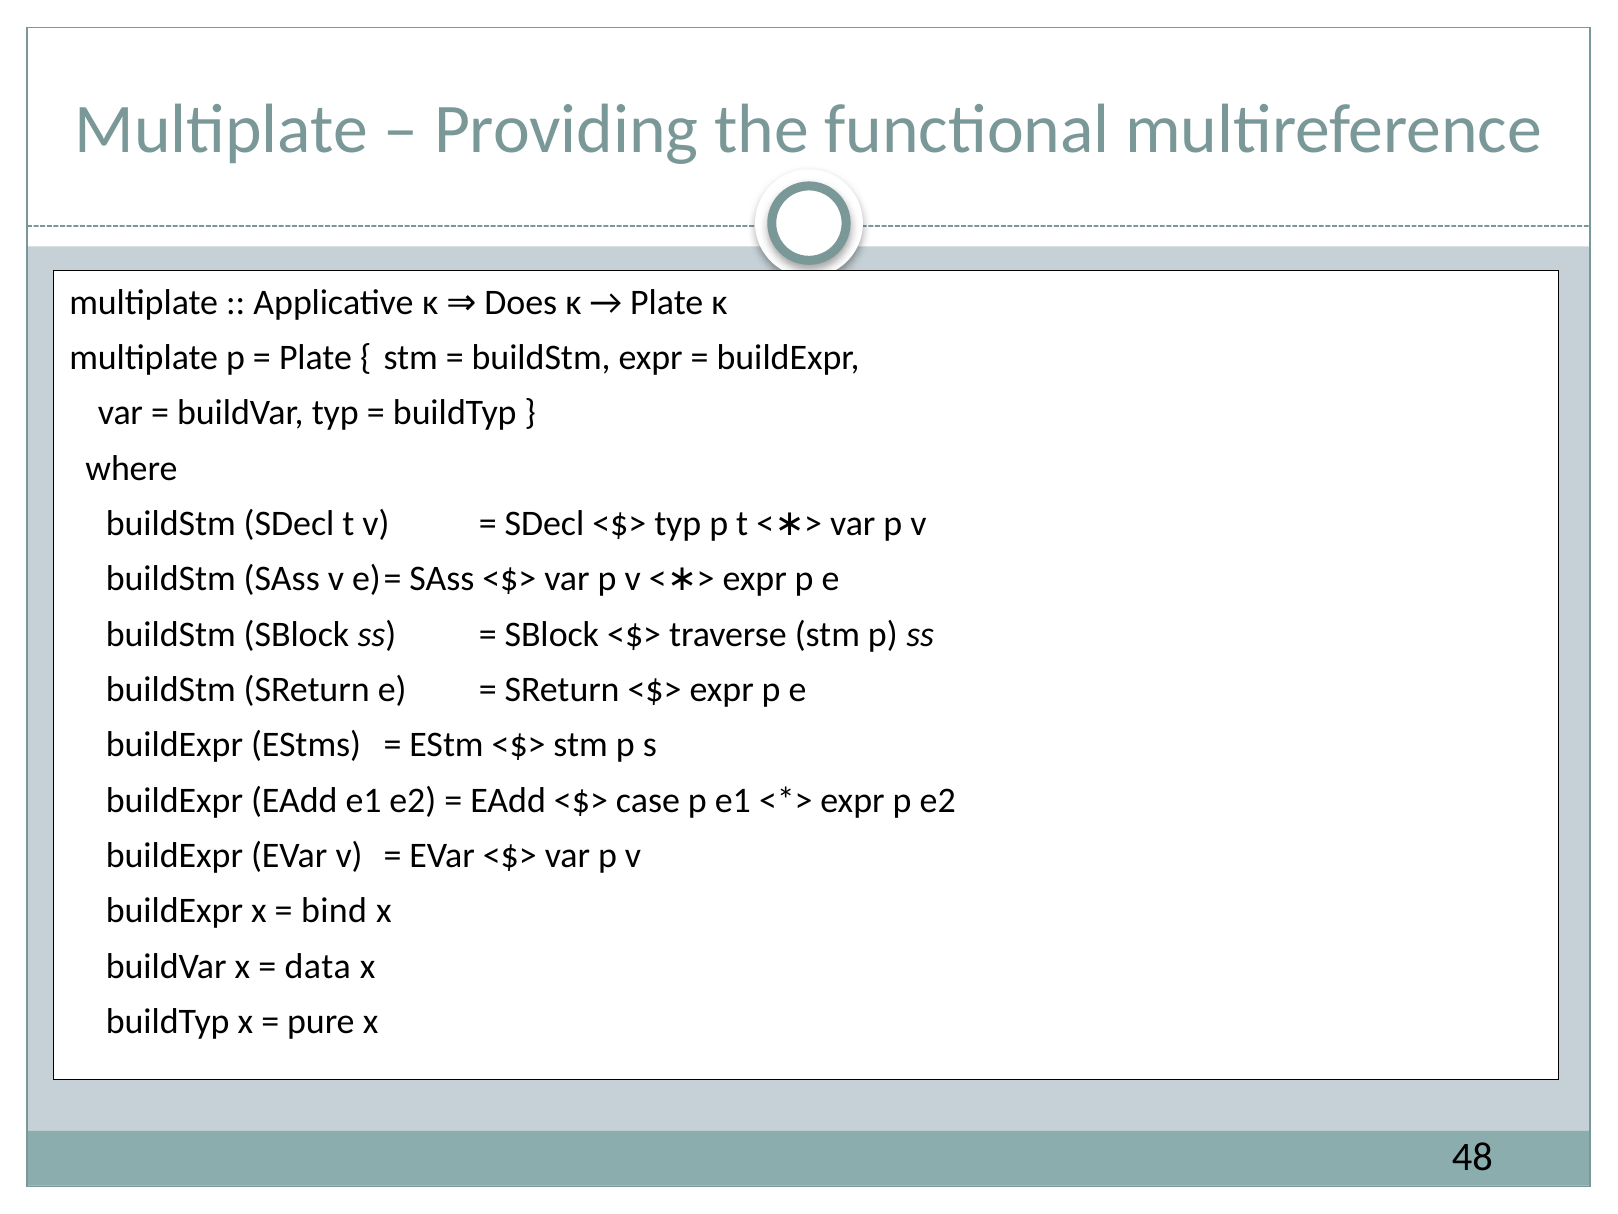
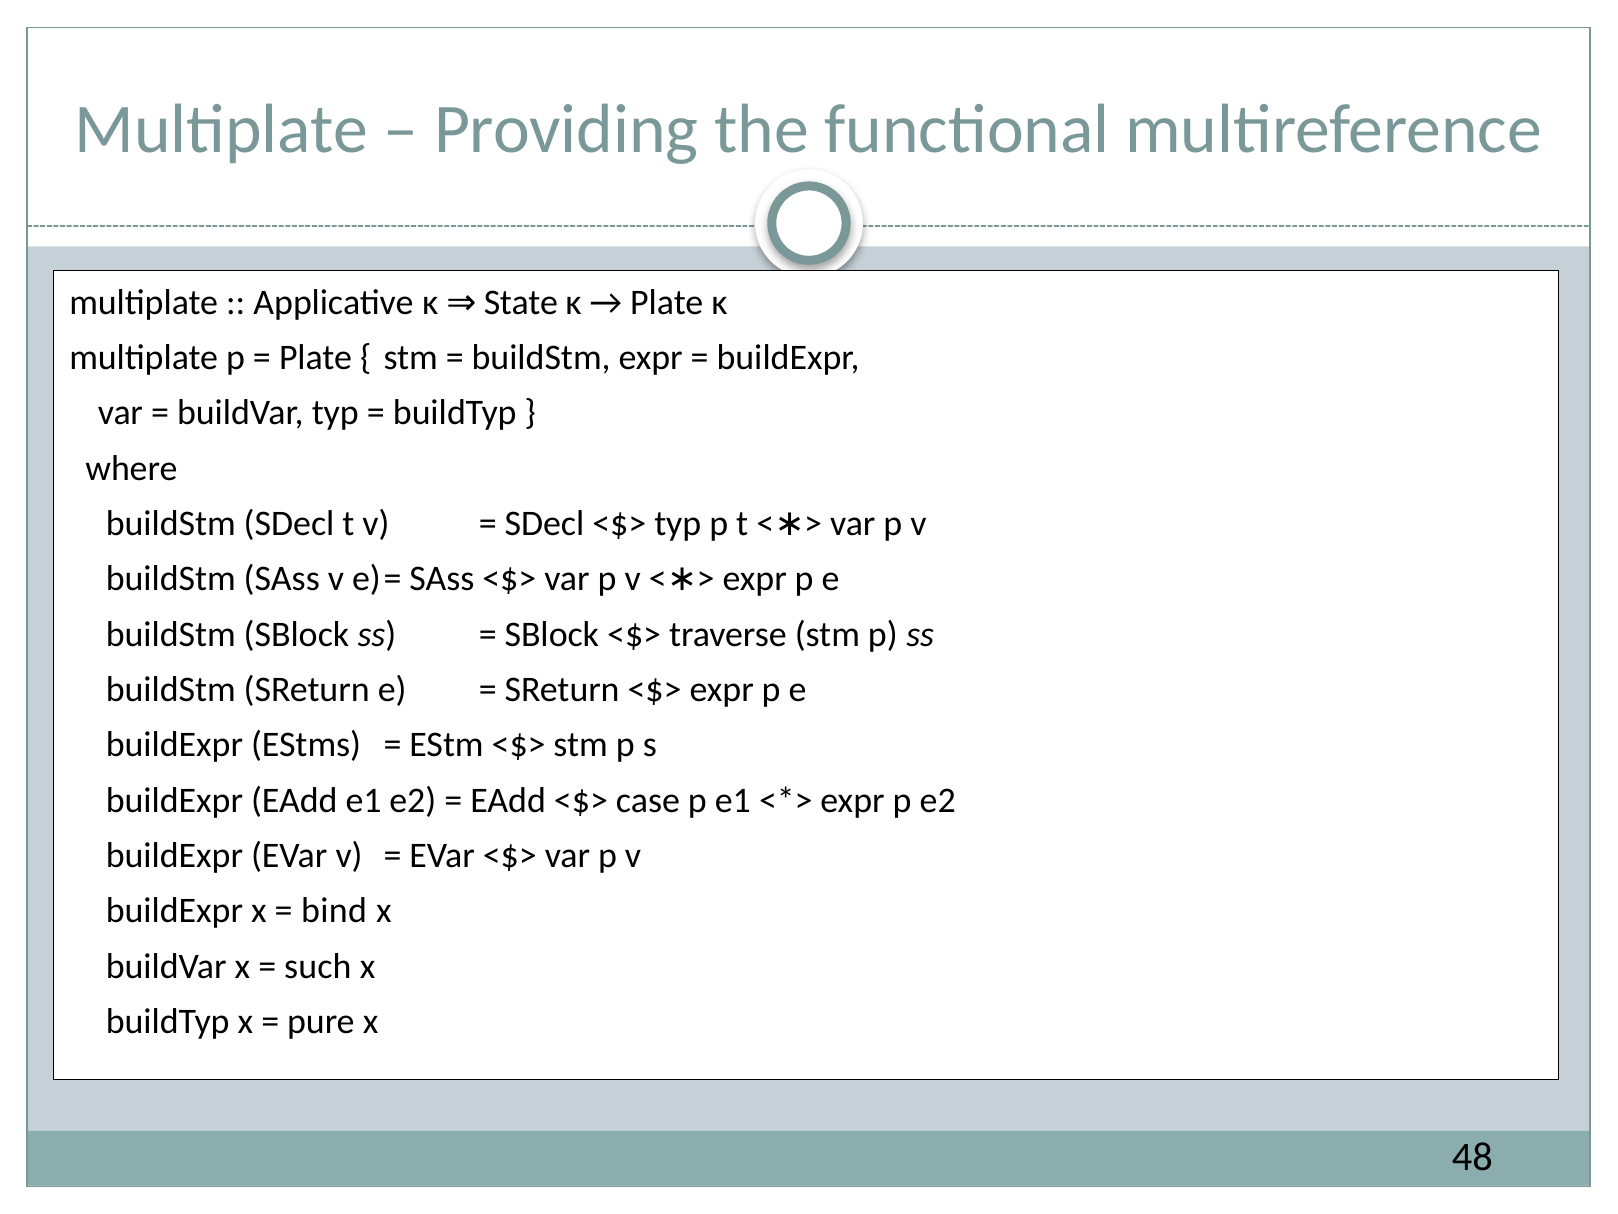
Does: Does -> State
data: data -> such
